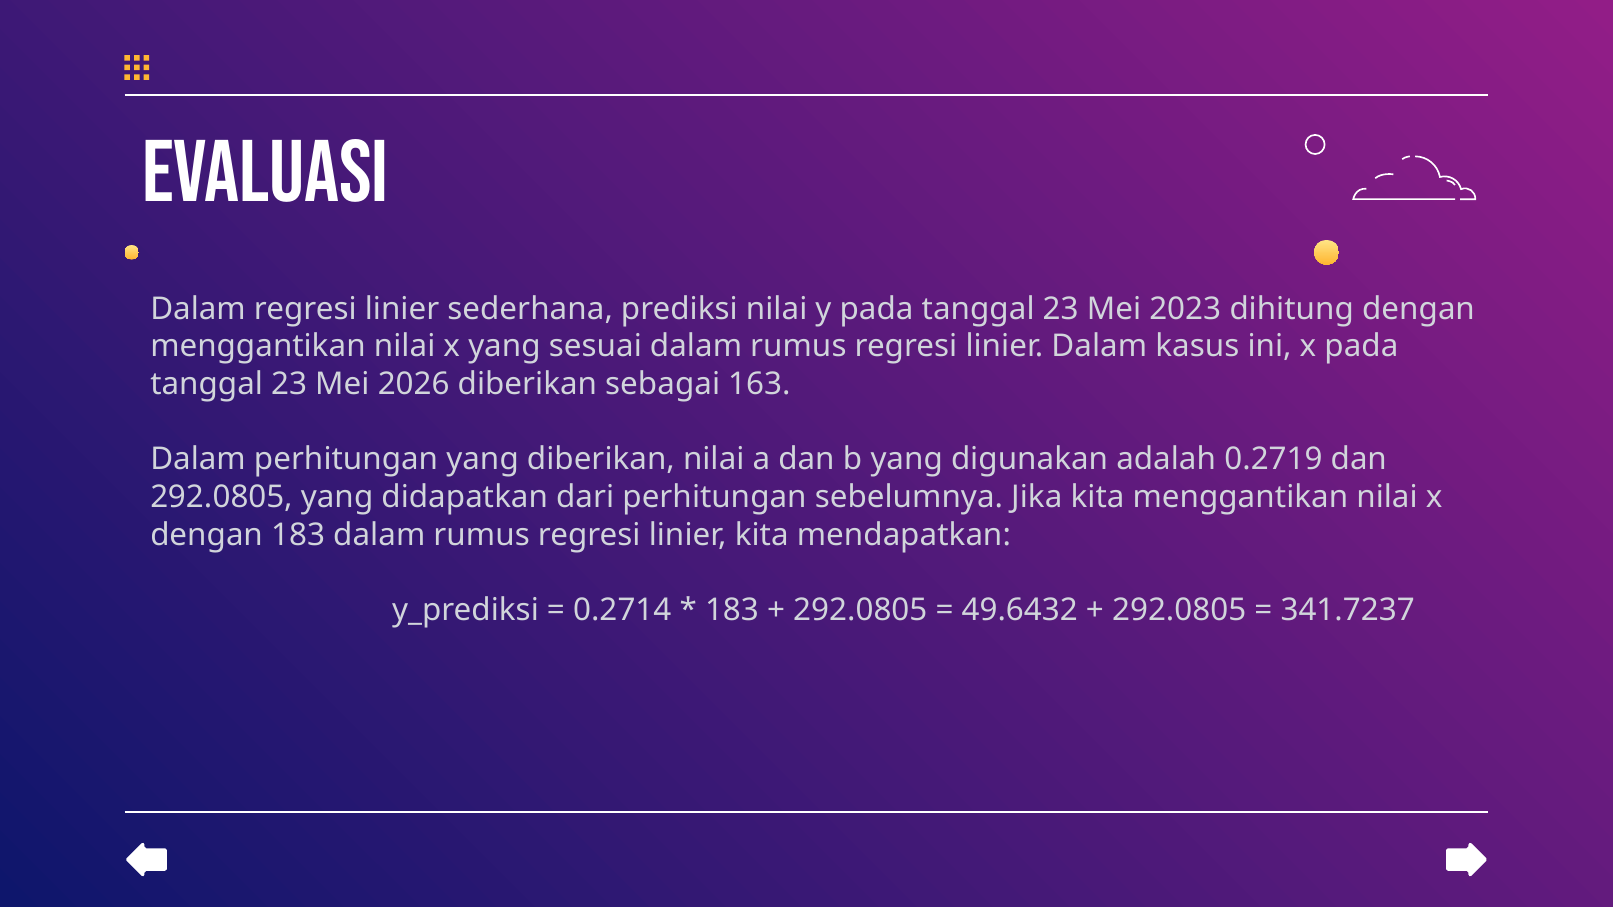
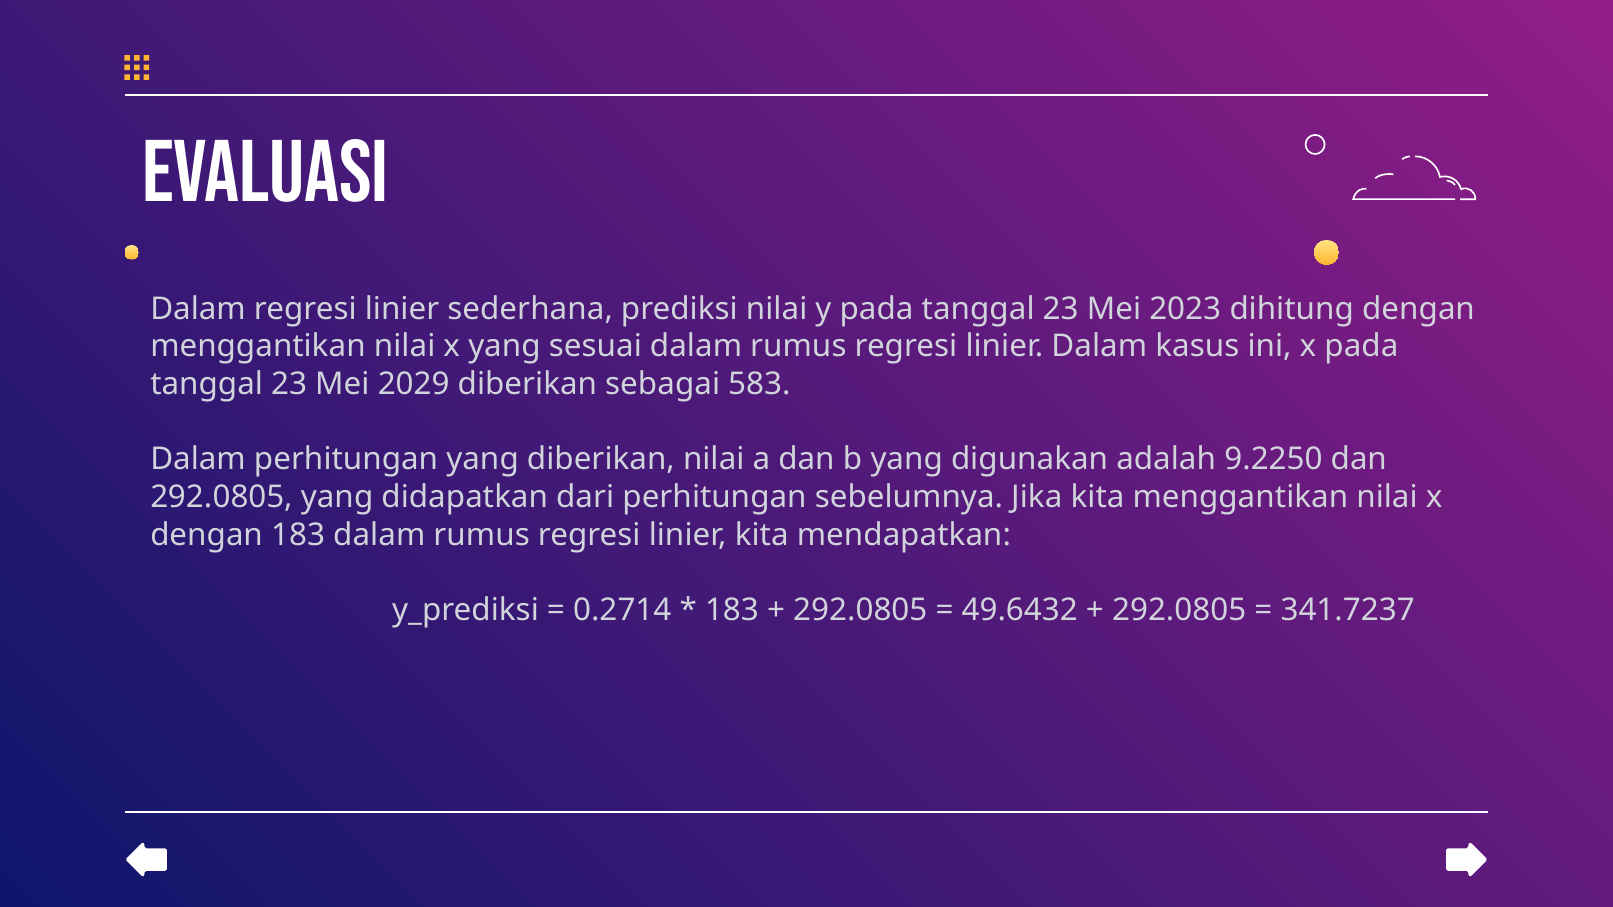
2026: 2026 -> 2029
163: 163 -> 583
0.2719: 0.2719 -> 9.2250
